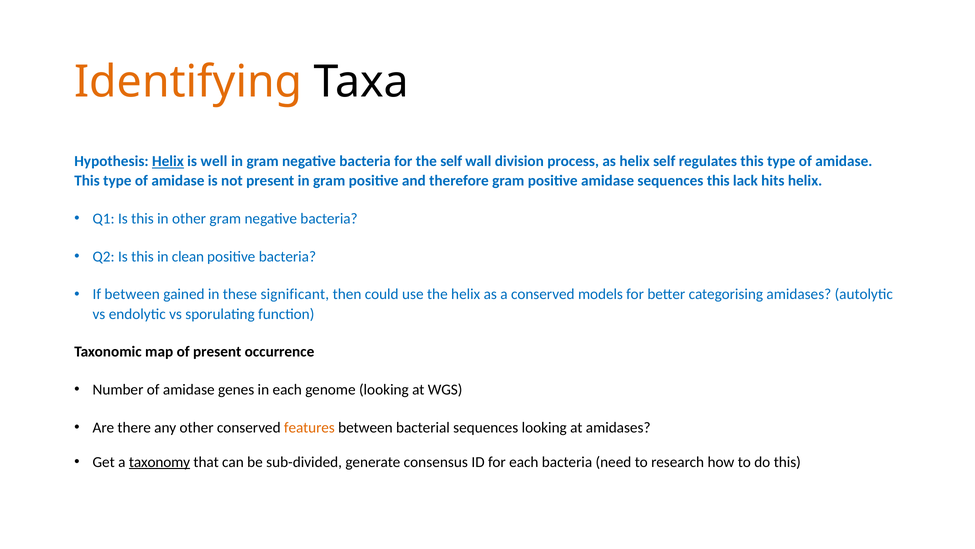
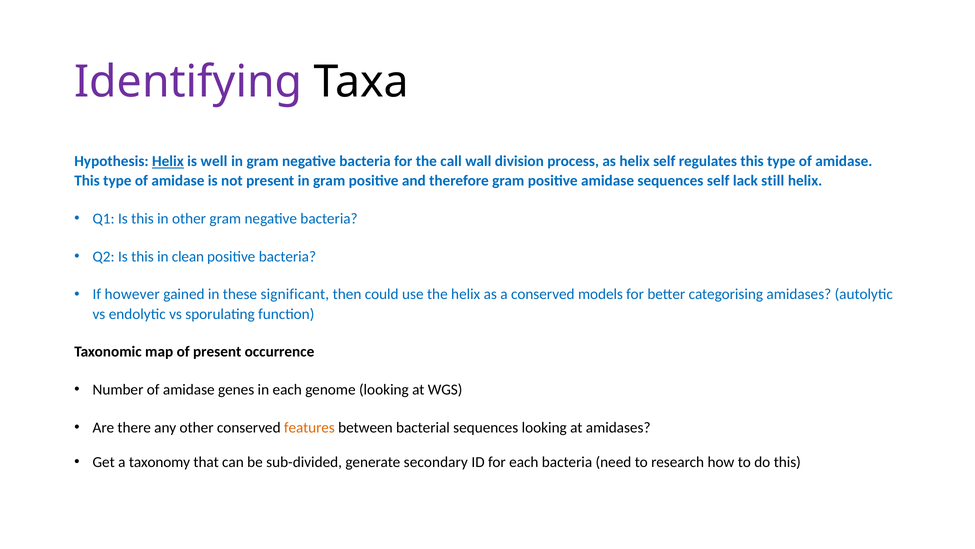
Identifying colour: orange -> purple
the self: self -> call
sequences this: this -> self
hits: hits -> still
If between: between -> however
taxonomy underline: present -> none
consensus: consensus -> secondary
